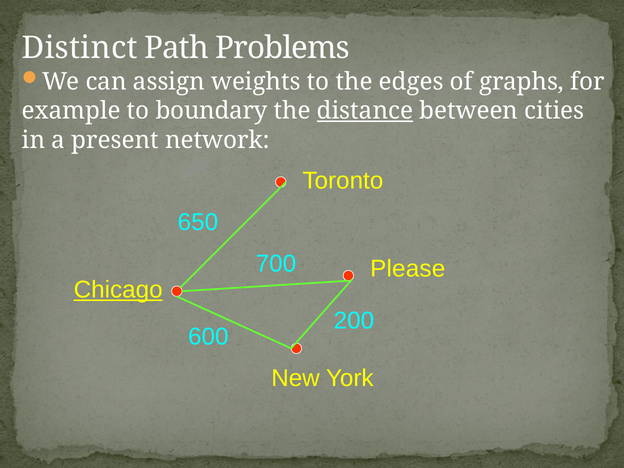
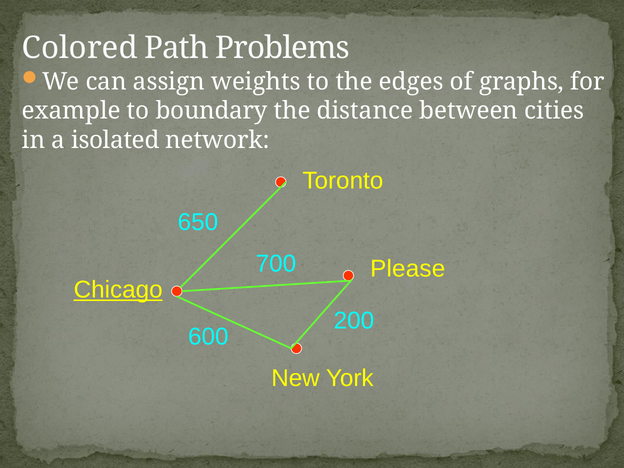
Distinct: Distinct -> Colored
distance underline: present -> none
present: present -> isolated
